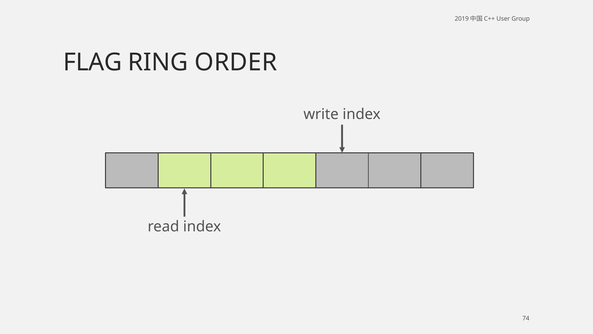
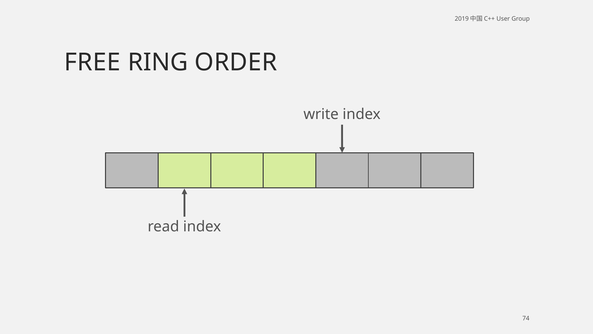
FLAG: FLAG -> FREE
